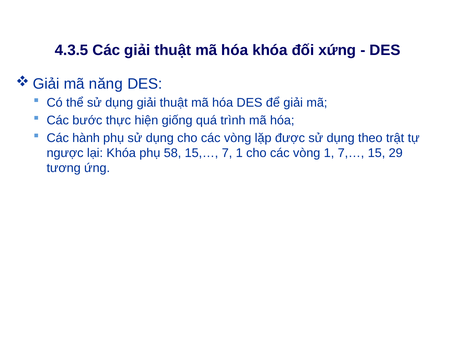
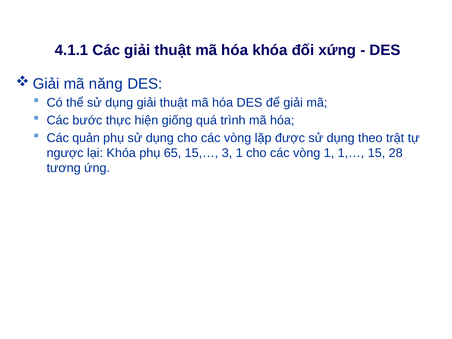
4.3.5: 4.3.5 -> 4.1.1
hành: hành -> quản
58: 58 -> 65
7: 7 -> 3
7,…: 7,… -> 1,…
29: 29 -> 28
